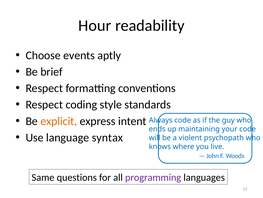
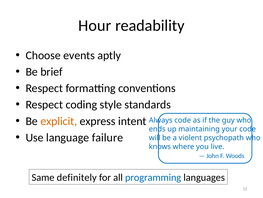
syntax: syntax -> failure
questions: questions -> definitely
programming colour: purple -> blue
